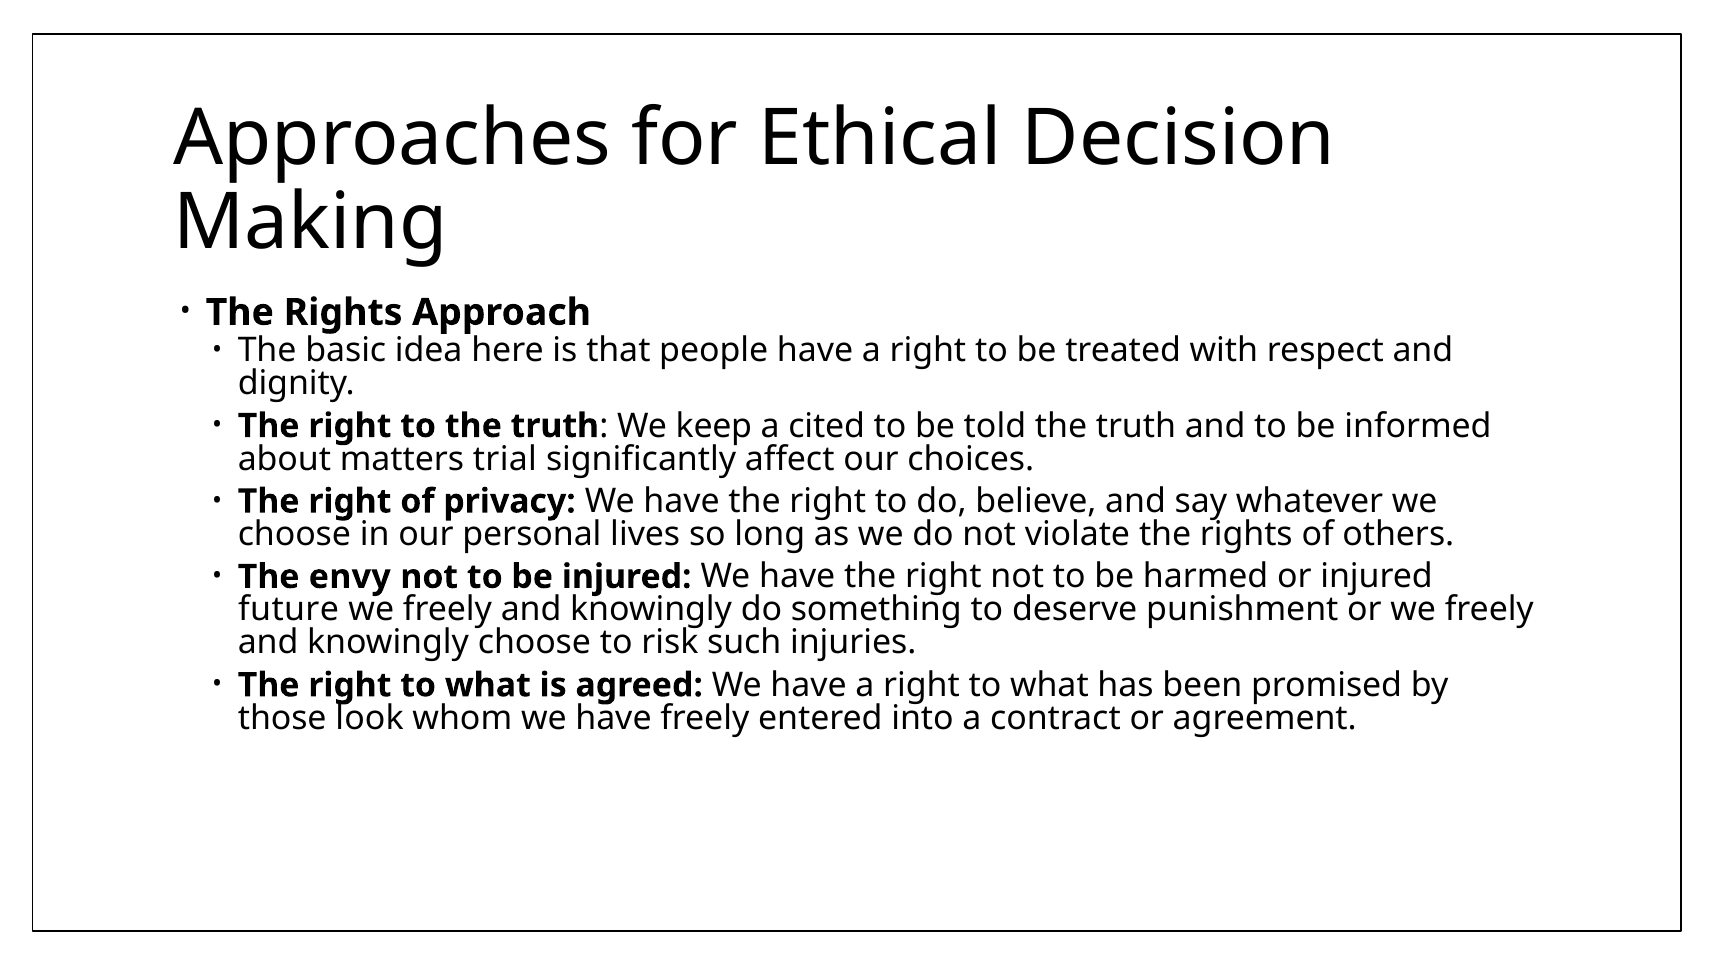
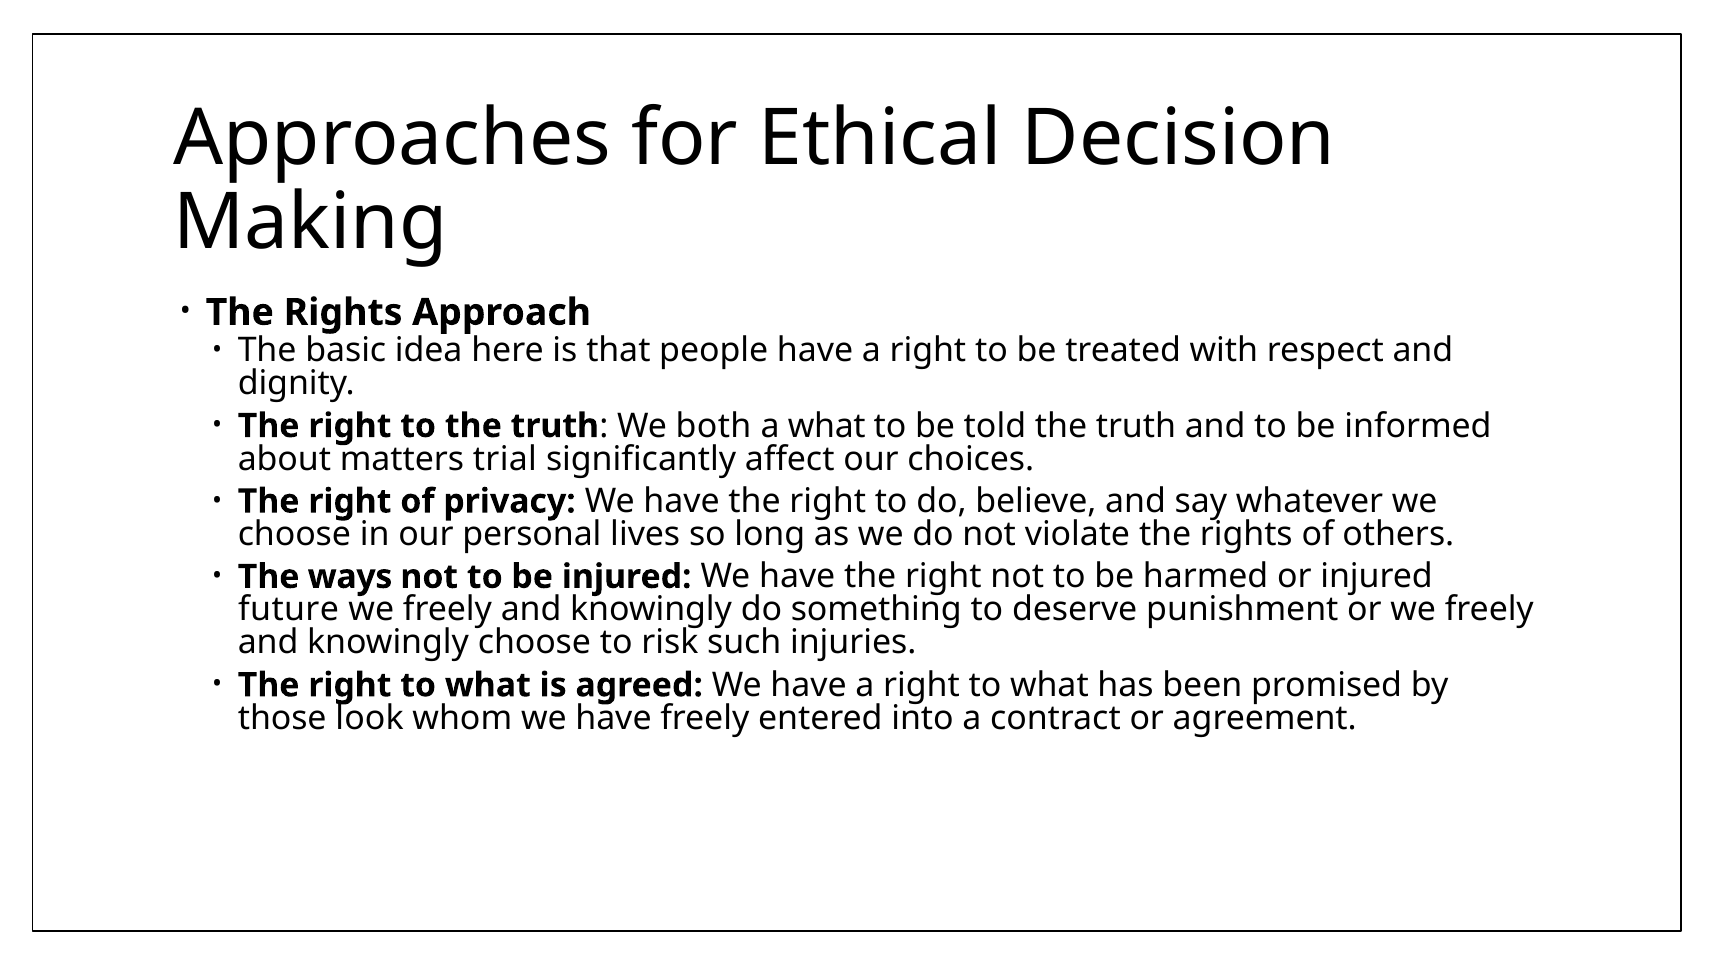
keep: keep -> both
a cited: cited -> what
envy: envy -> ways
